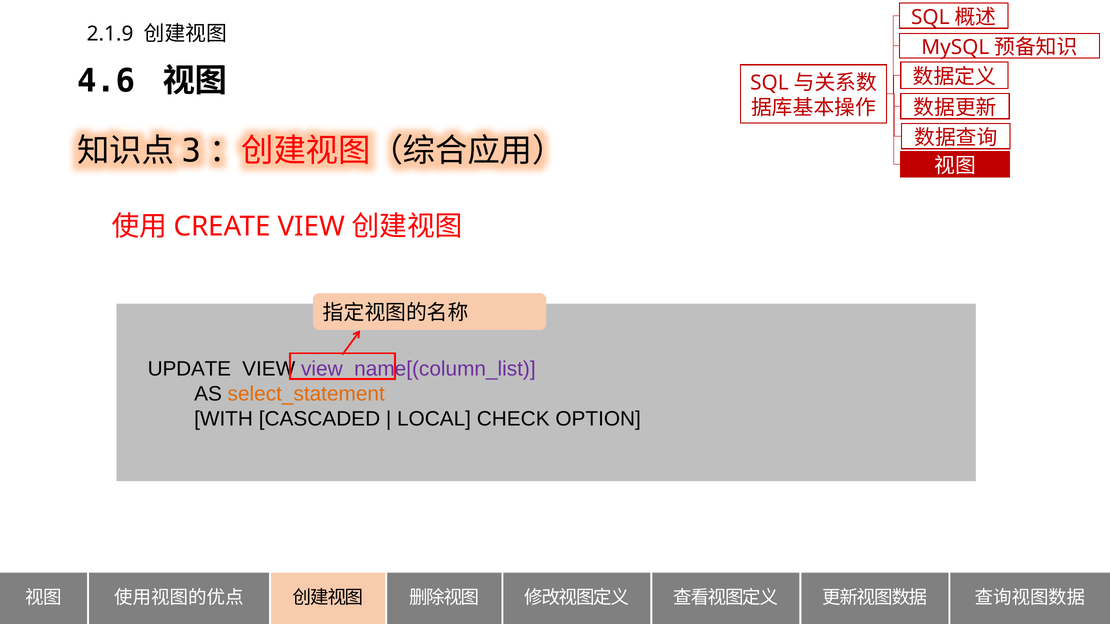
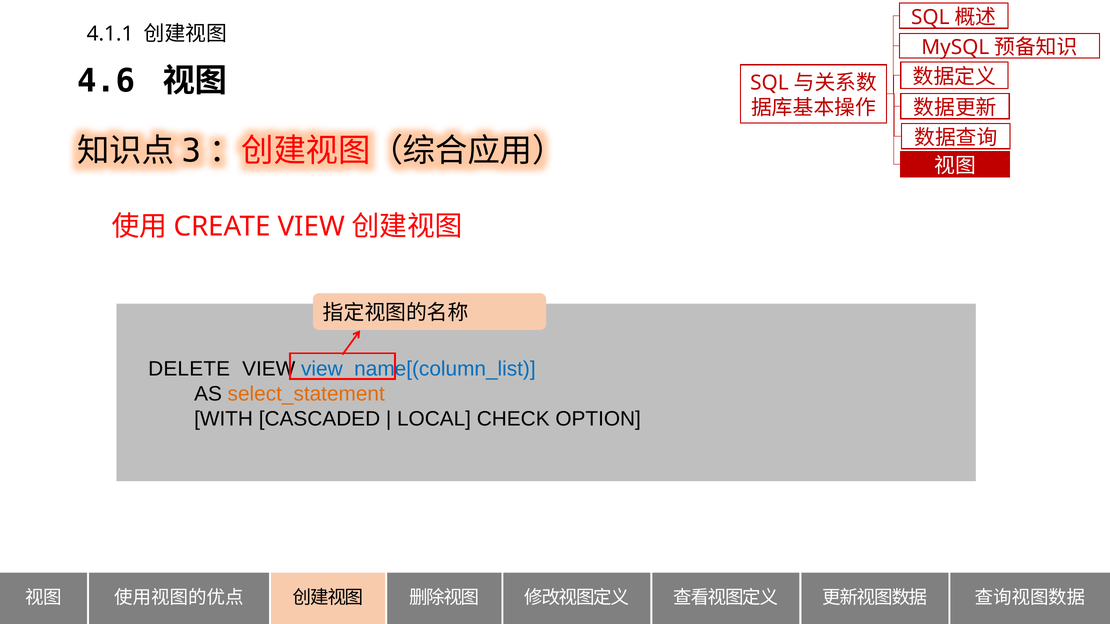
2.1.9: 2.1.9 -> 4.1.1
UPDATE: UPDATE -> DELETE
view_name[(column_list colour: purple -> blue
